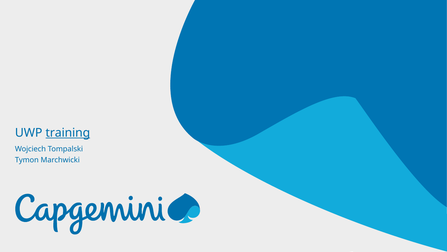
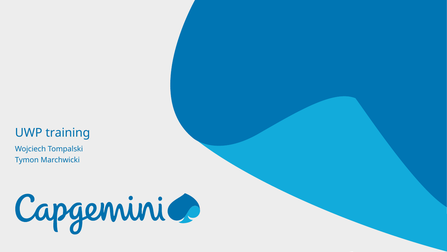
training underline: present -> none
